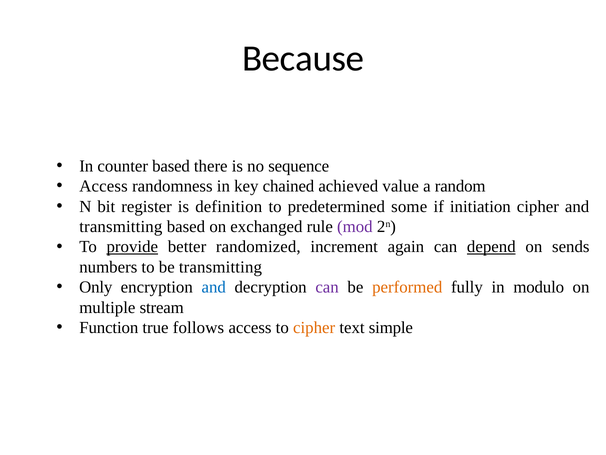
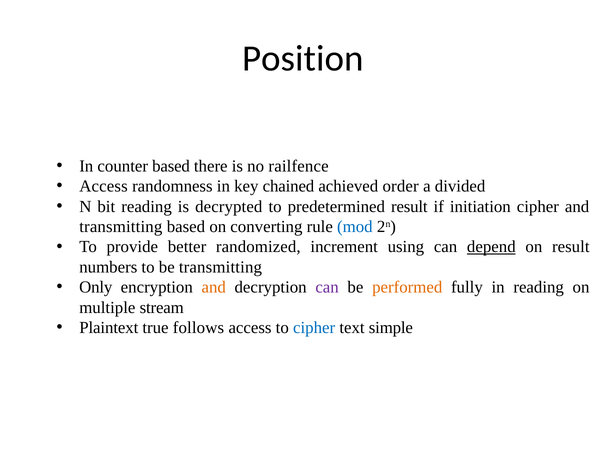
Because: Because -> Position
sequence: sequence -> railfence
value: value -> order
random: random -> divided
bit register: register -> reading
definition: definition -> decrypted
predetermined some: some -> result
exchanged: exchanged -> converting
mod colour: purple -> blue
provide underline: present -> none
again: again -> using
on sends: sends -> result
and at (214, 287) colour: blue -> orange
in modulo: modulo -> reading
Function: Function -> Plaintext
cipher at (314, 327) colour: orange -> blue
